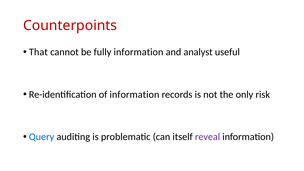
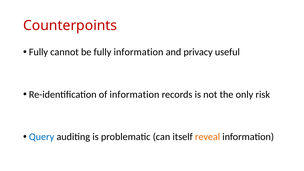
That at (38, 52): That -> Fully
analyst: analyst -> privacy
reveal colour: purple -> orange
